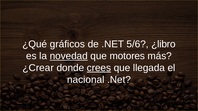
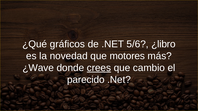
novedad underline: present -> none
¿Crear: ¿Crear -> ¿Wave
llegada: llegada -> cambio
nacional: nacional -> parecido
